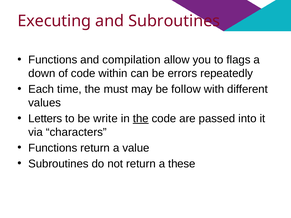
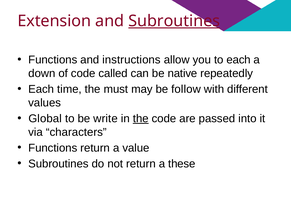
Executing: Executing -> Extension
Subroutines at (174, 21) underline: none -> present
compilation: compilation -> instructions
to flags: flags -> each
within: within -> called
errors: errors -> native
Letters: Letters -> Global
